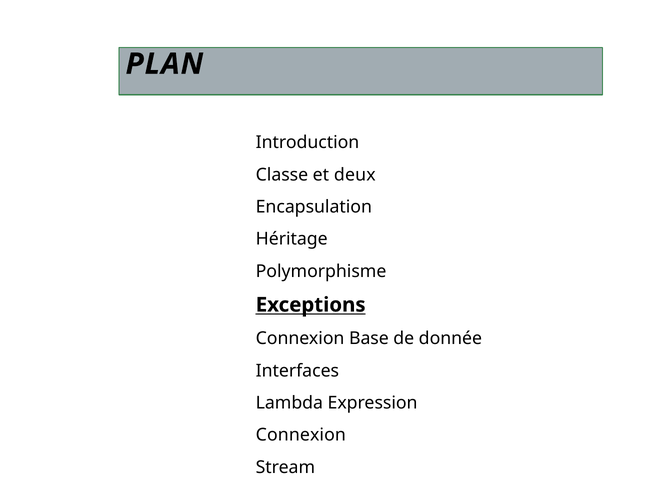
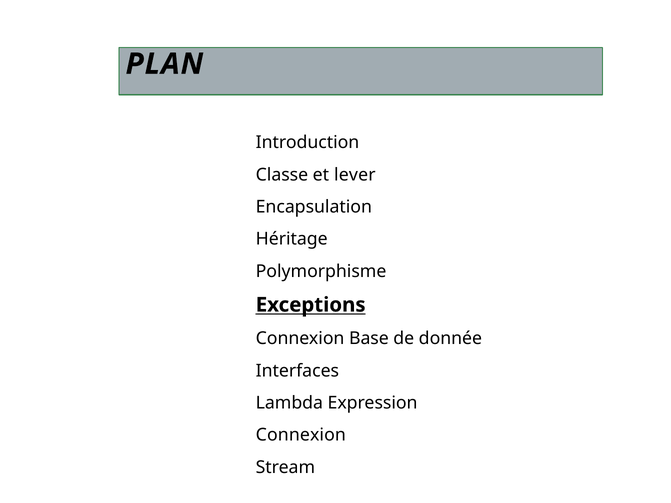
deux: deux -> lever
